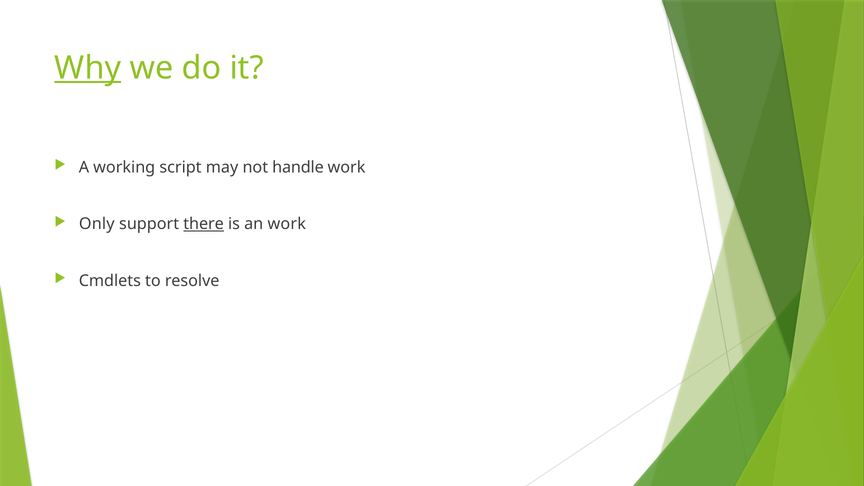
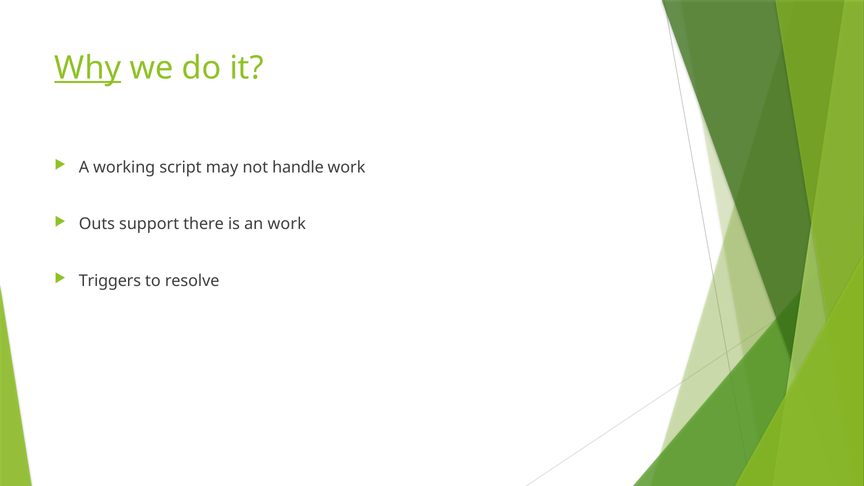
Only: Only -> Outs
there underline: present -> none
Cmdlets: Cmdlets -> Triggers
